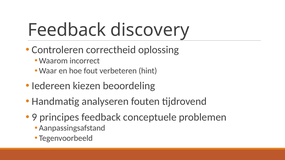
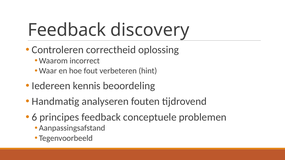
kiezen: kiezen -> kennis
9: 9 -> 6
